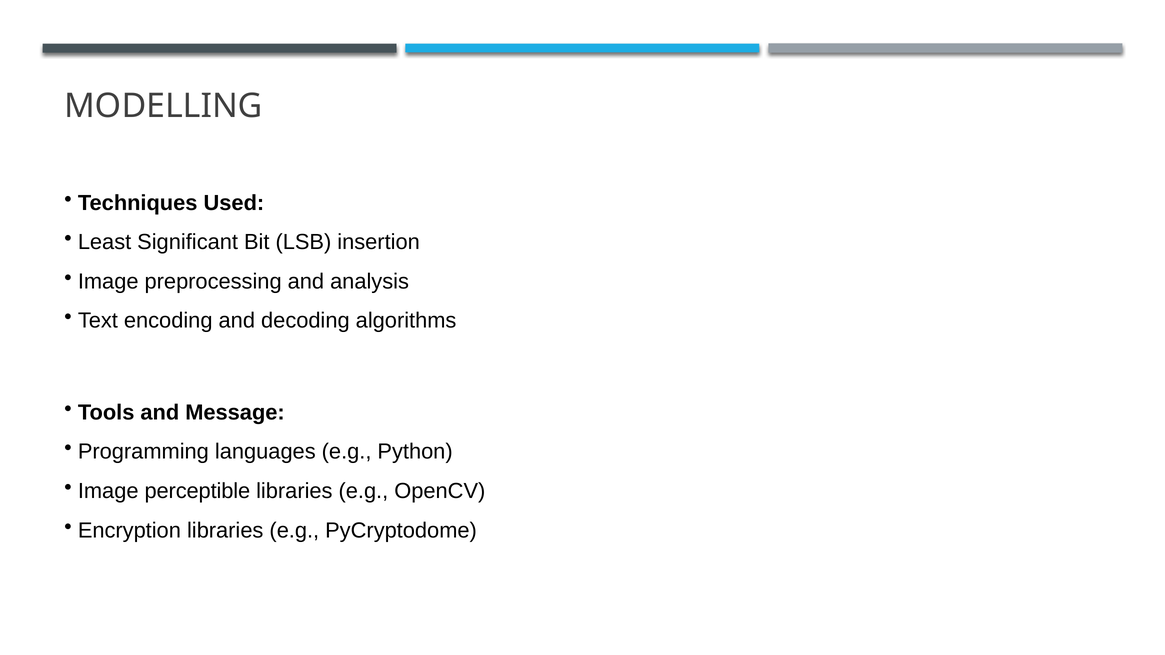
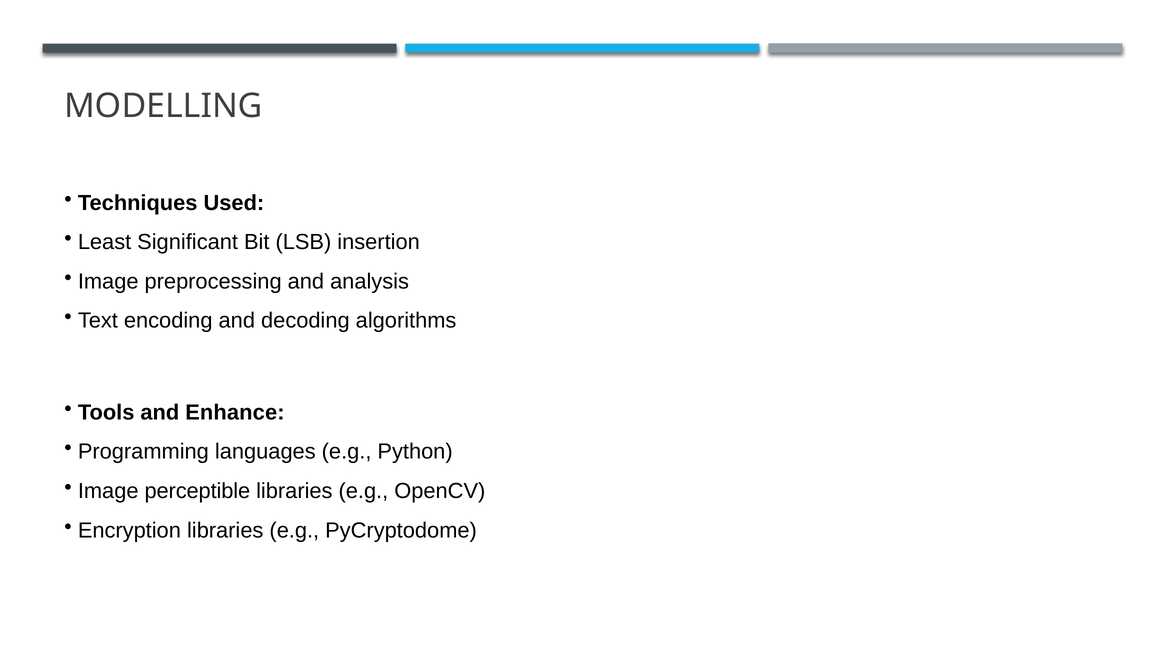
Message: Message -> Enhance
